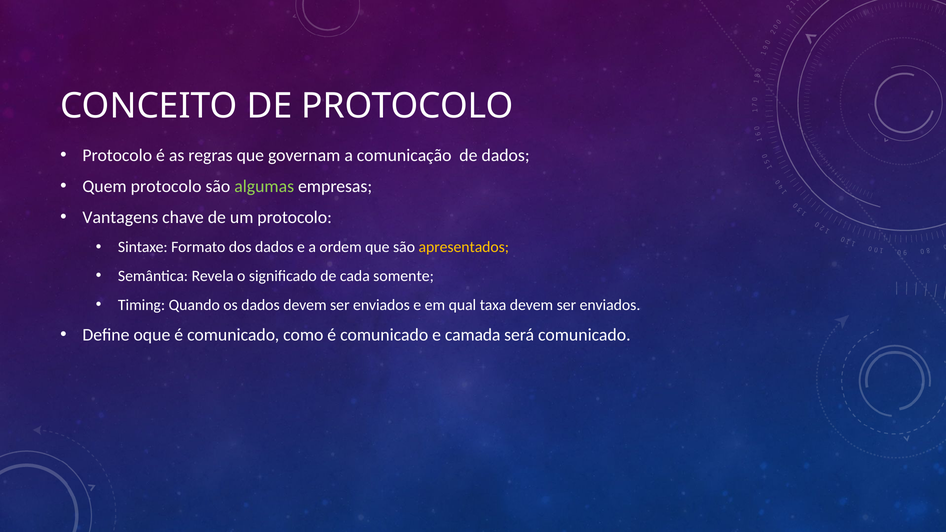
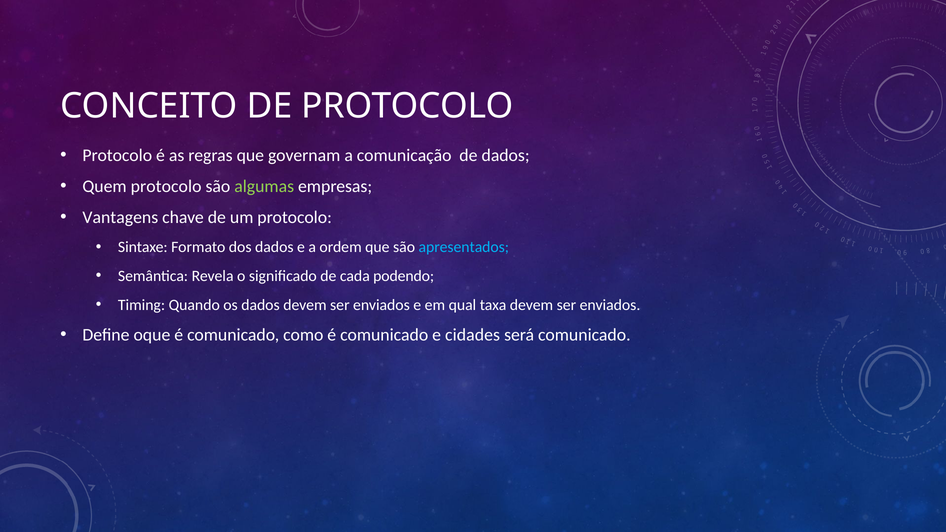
apresentados colour: yellow -> light blue
somente: somente -> podendo
camada: camada -> cidades
